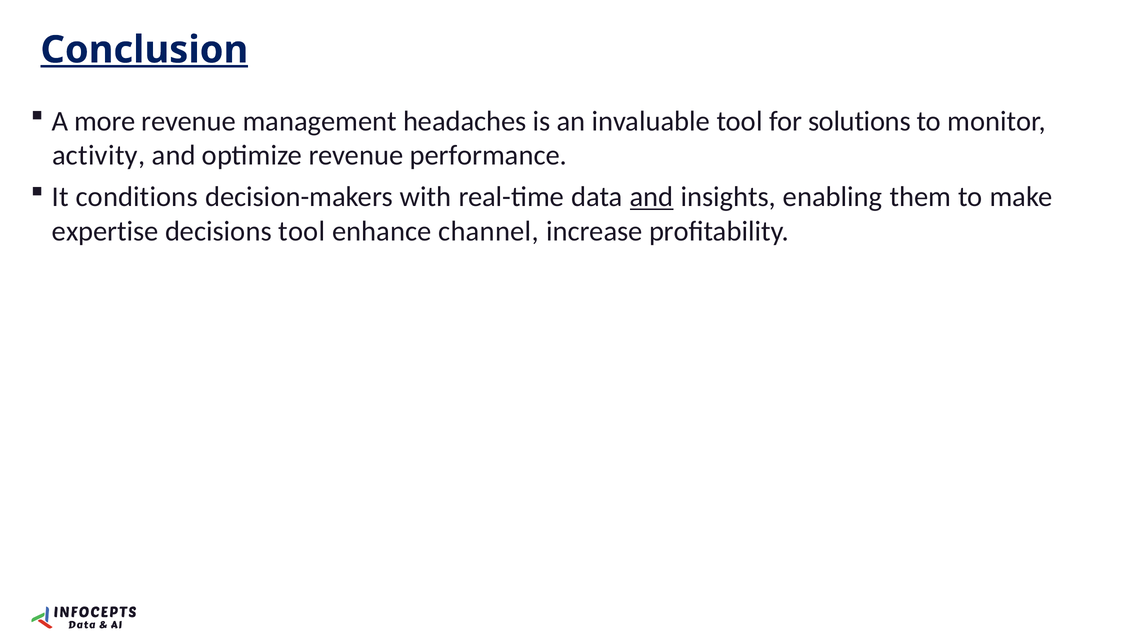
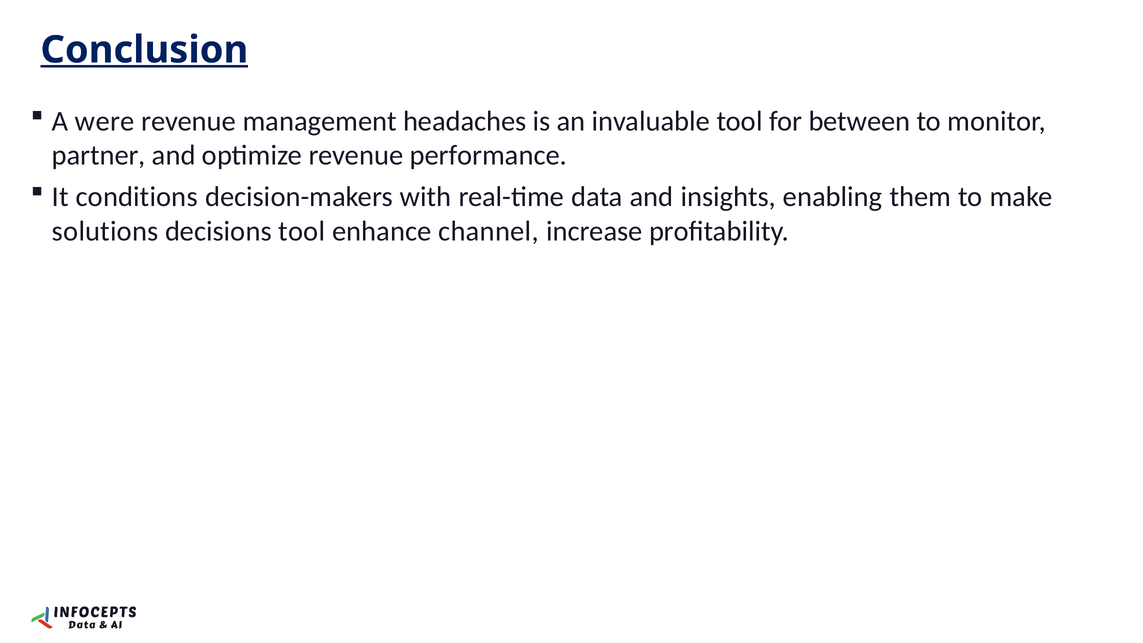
more: more -> were
solutions: solutions -> between
activity: activity -> partner
and at (652, 197) underline: present -> none
expertise: expertise -> solutions
